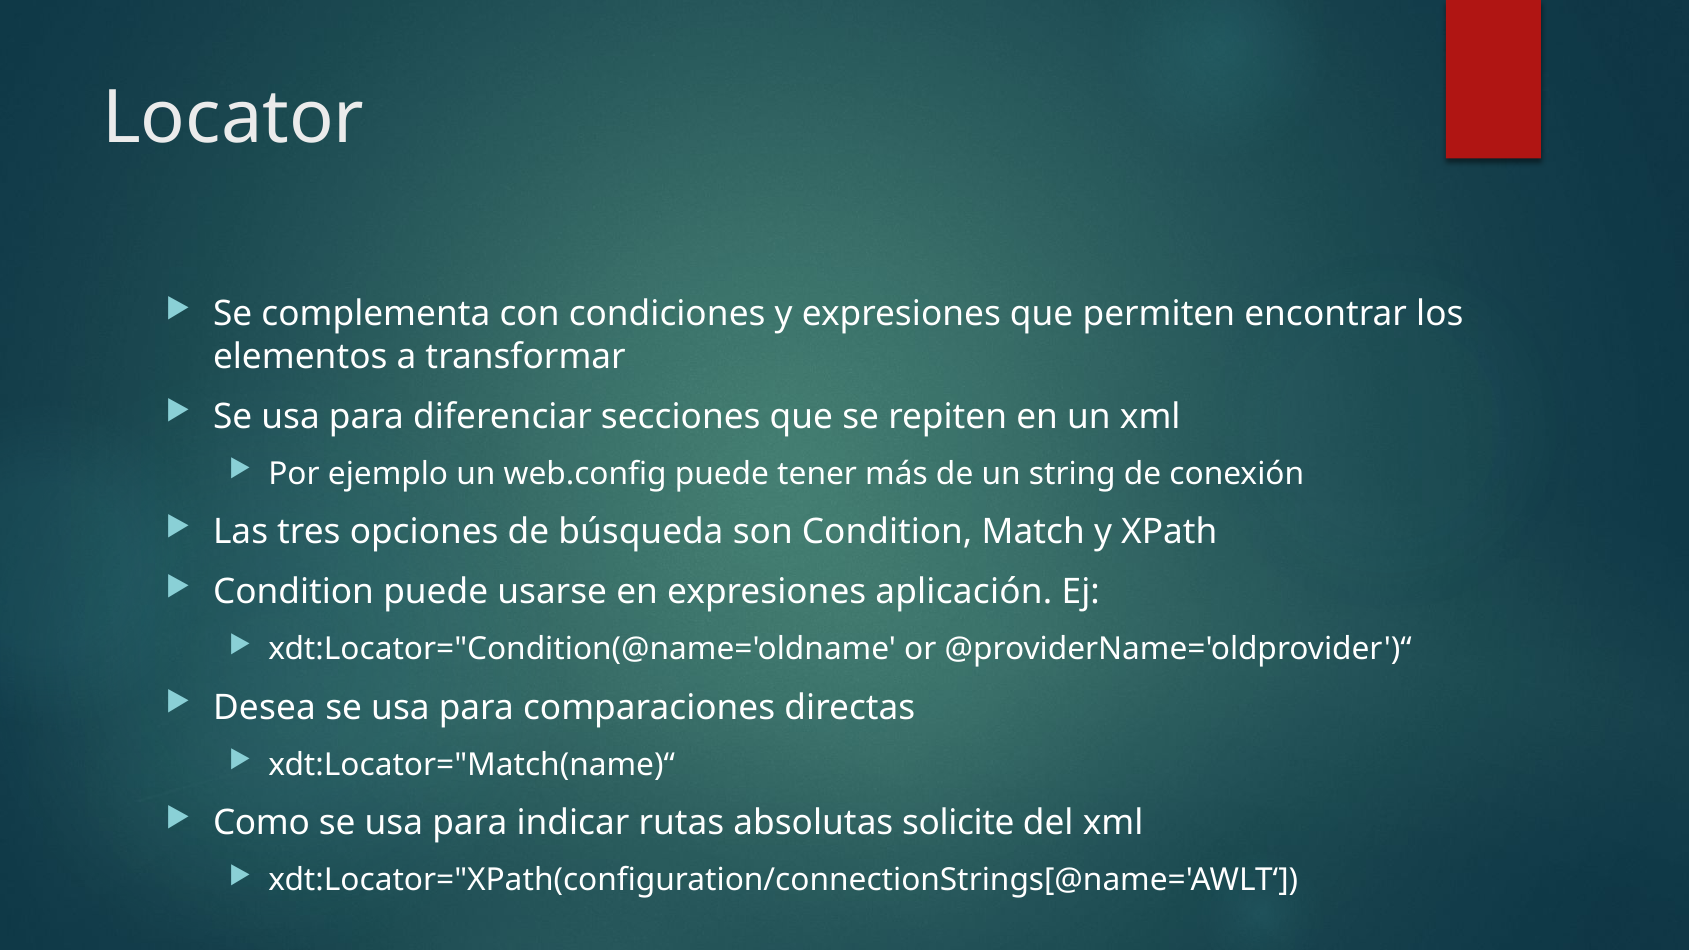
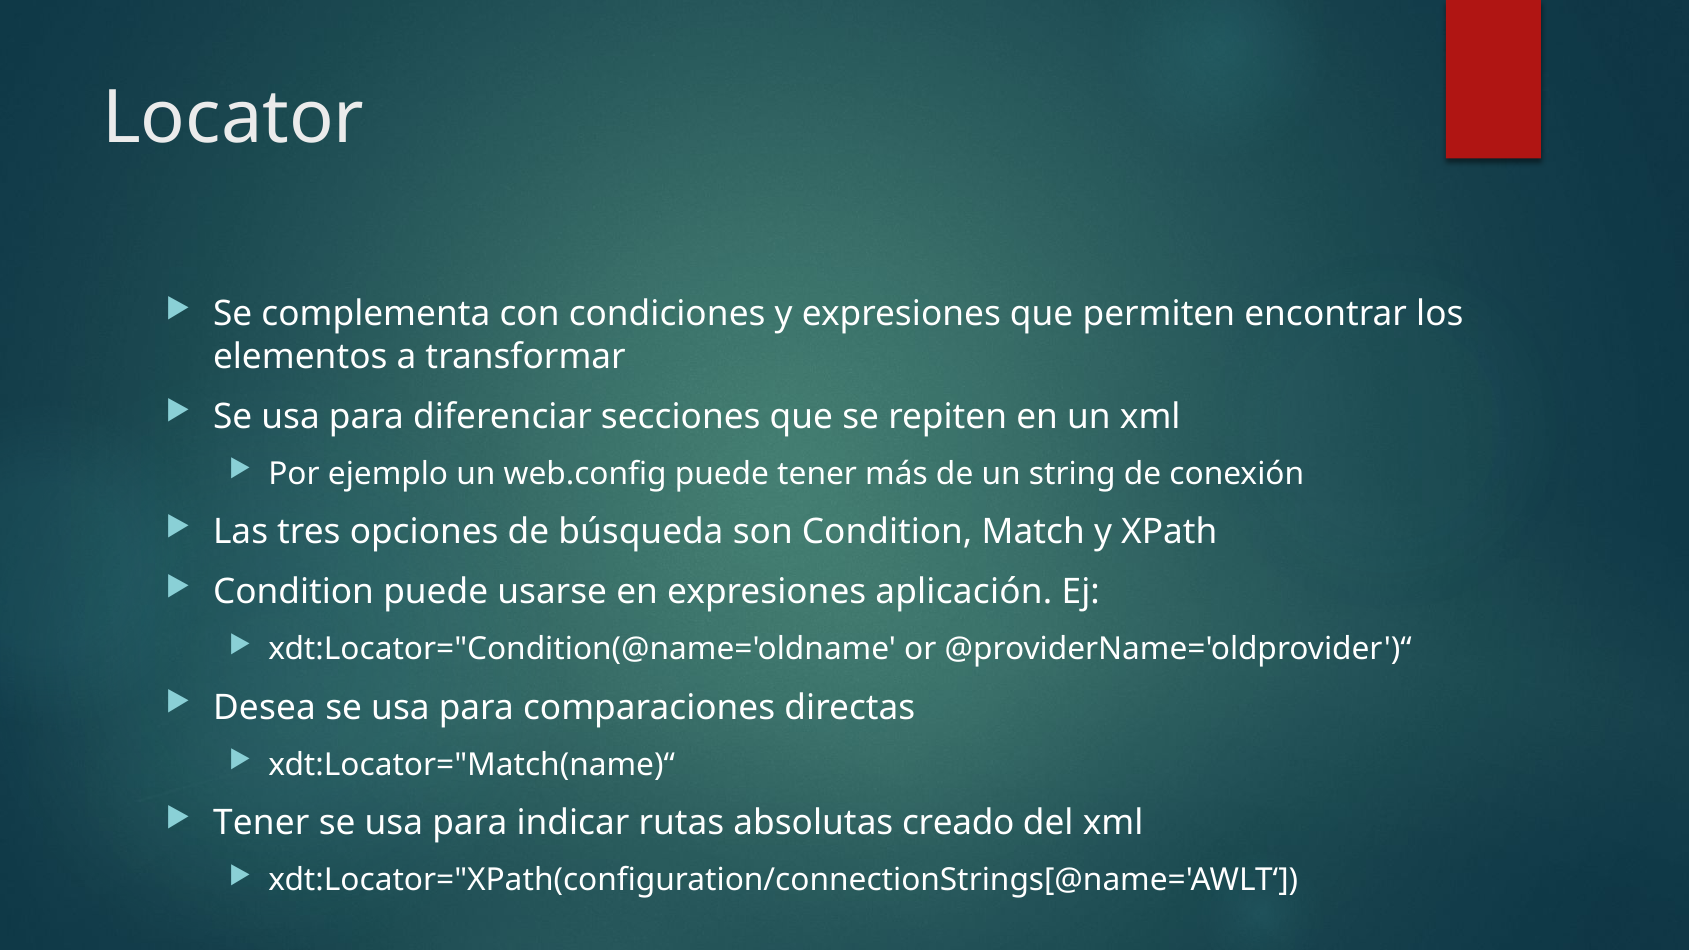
Como at (261, 823): Como -> Tener
solicite: solicite -> creado
